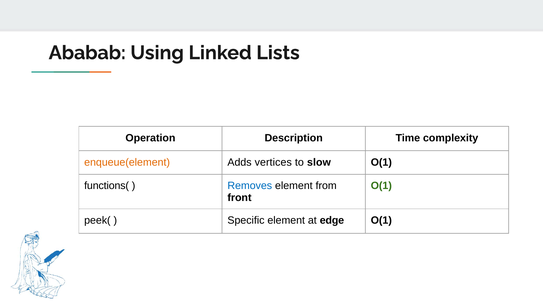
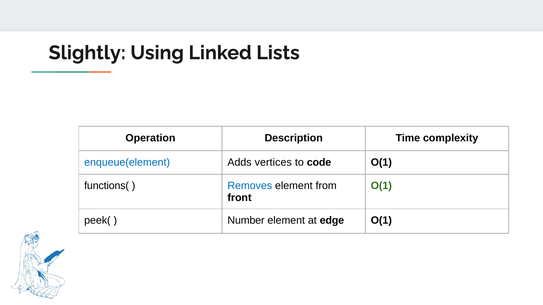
Ababab: Ababab -> Slightly
enqueue(element colour: orange -> blue
slow: slow -> code
Specific: Specific -> Number
